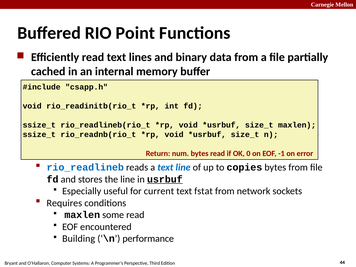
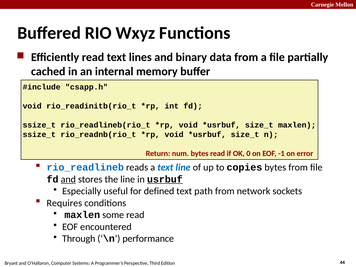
Point: Point -> Wxyz
and at (68, 179) underline: none -> present
current: current -> defined
fstat: fstat -> path
Building: Building -> Through
